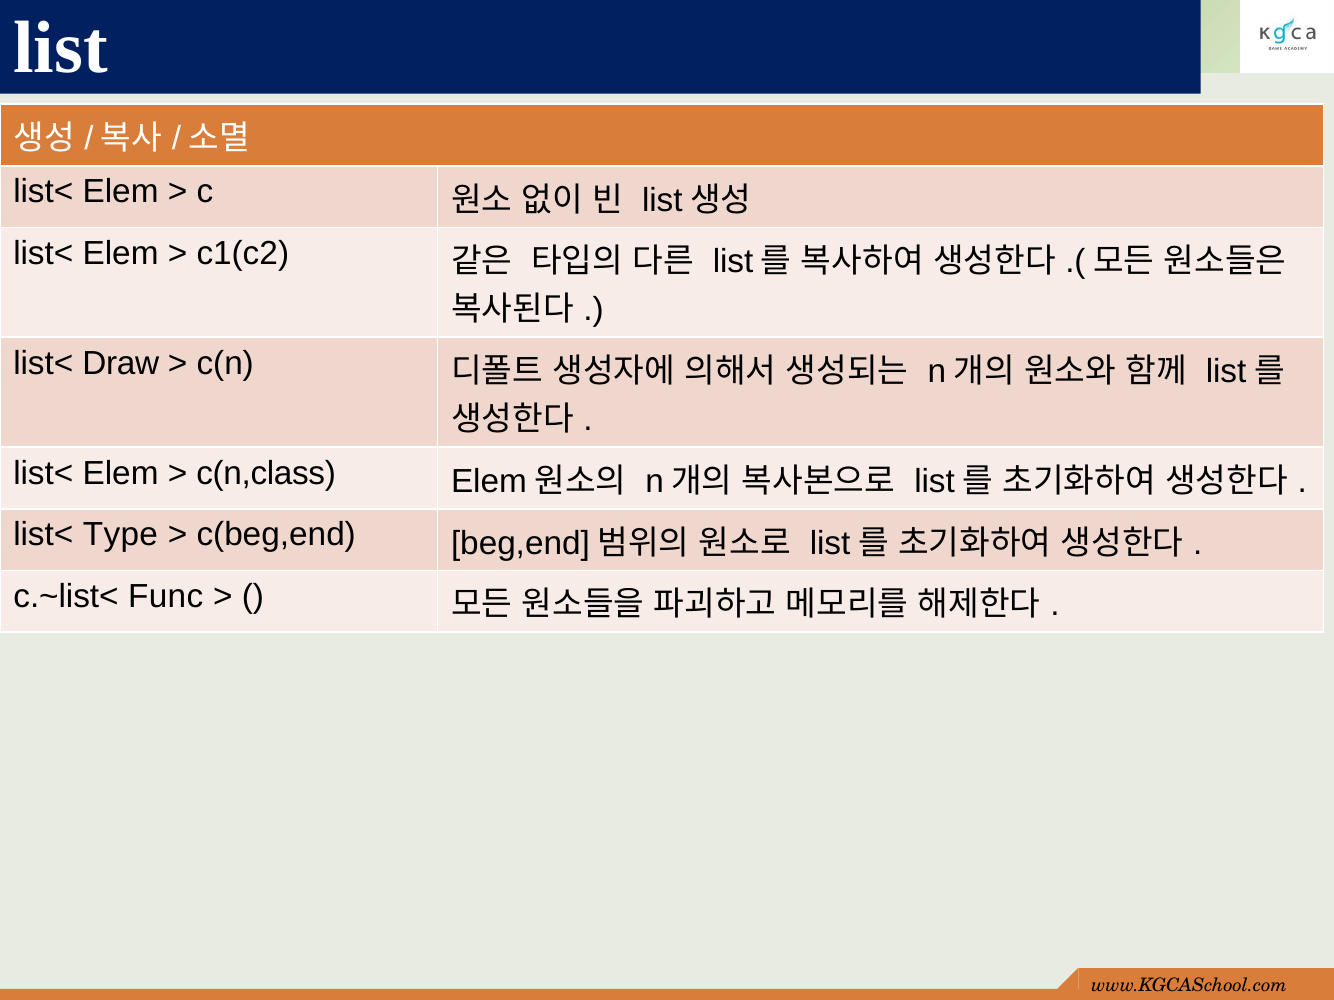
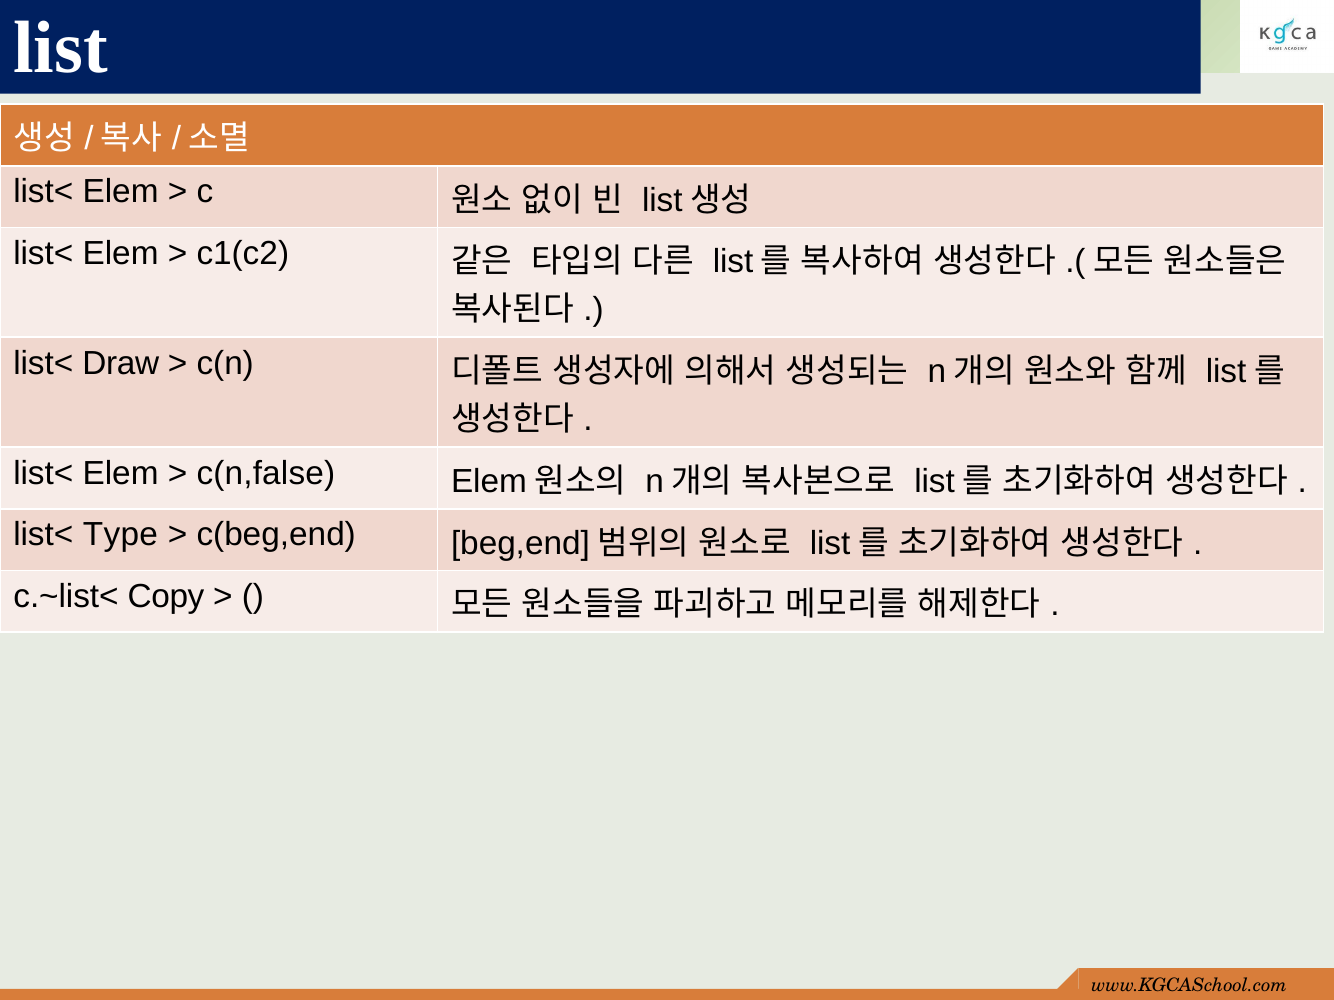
c(n,class: c(n,class -> c(n,false
Func: Func -> Copy
